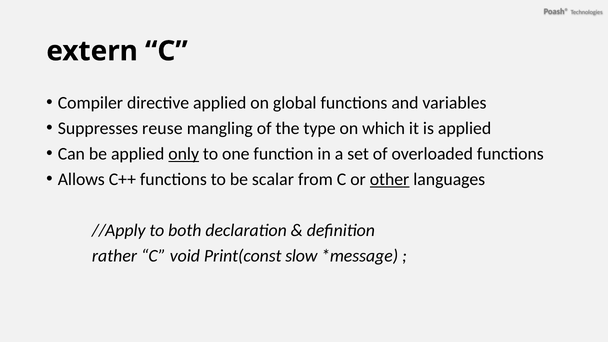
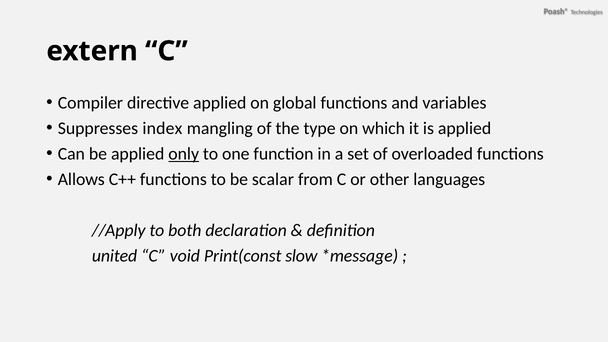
reuse: reuse -> index
other underline: present -> none
rather: rather -> united
